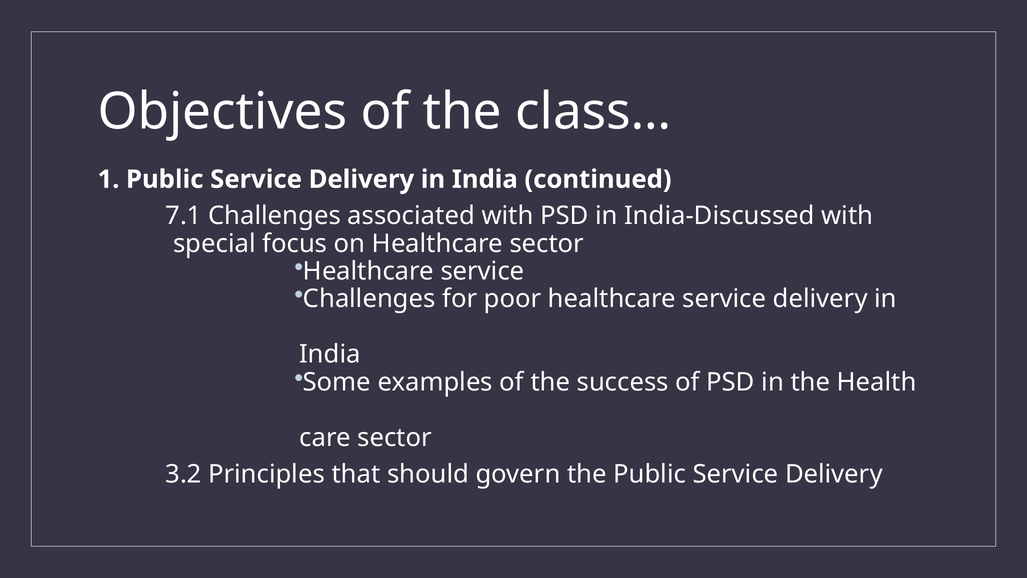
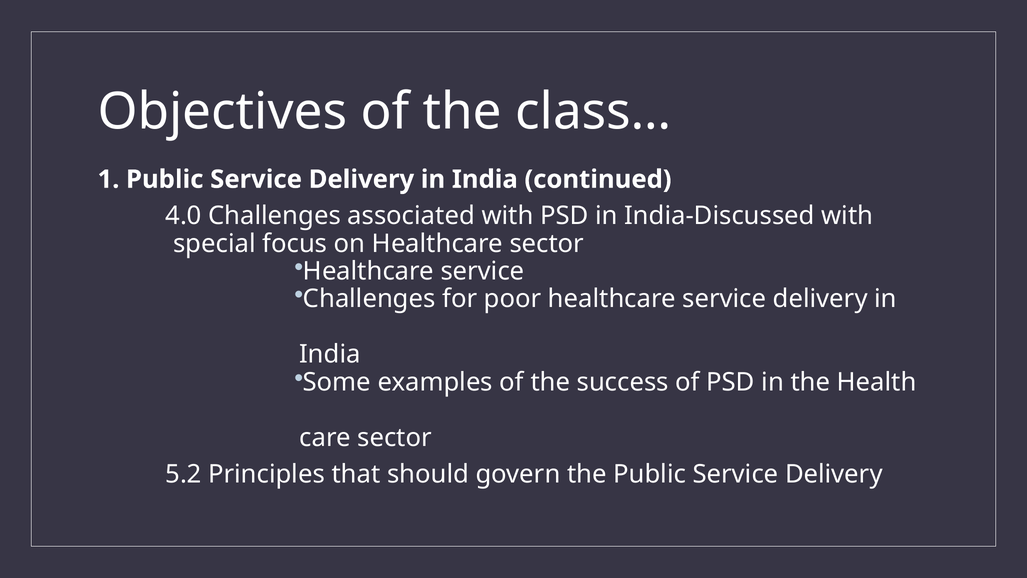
7.1: 7.1 -> 4.0
3.2: 3.2 -> 5.2
